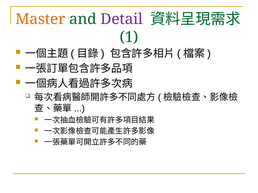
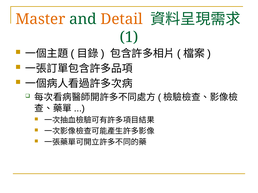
Detail colour: purple -> orange
